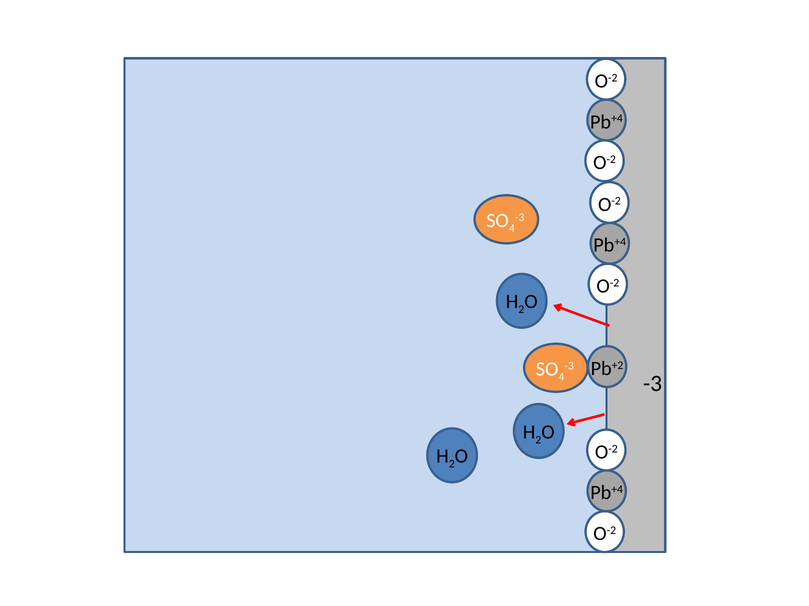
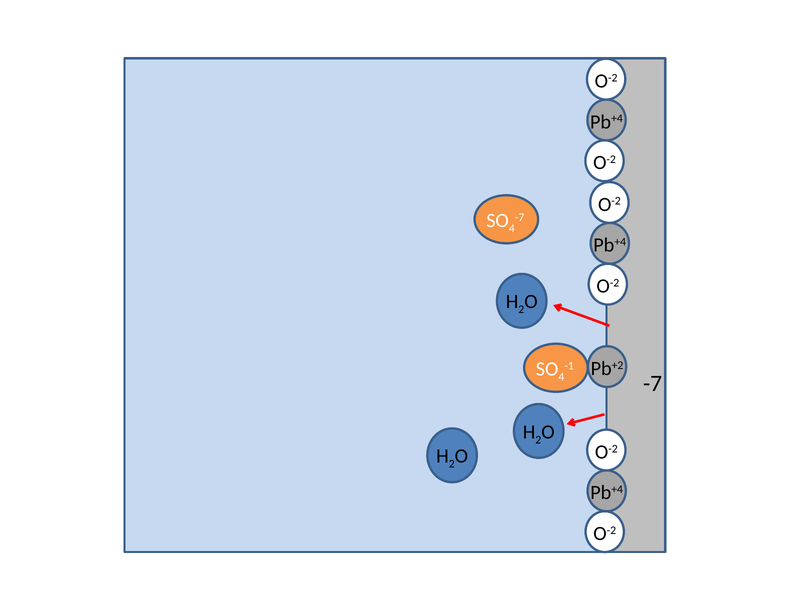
-3 at (520, 218): -3 -> -7
-3 at (569, 366): -3 -> -1
-3 at (653, 384): -3 -> -7
